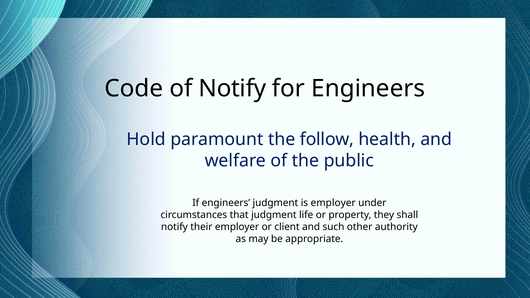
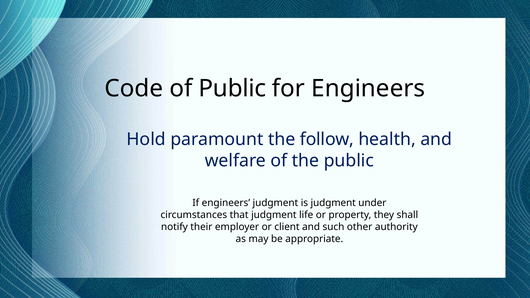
of Notify: Notify -> Public
is employer: employer -> judgment
